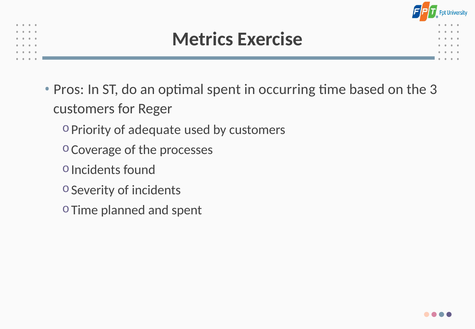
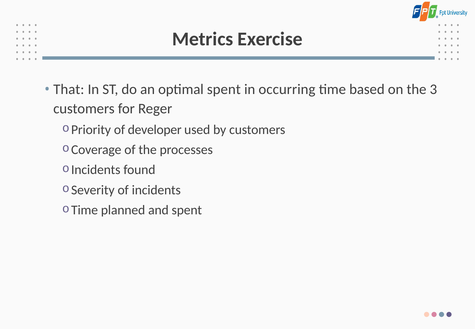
Pros: Pros -> That
adequate: adequate -> developer
